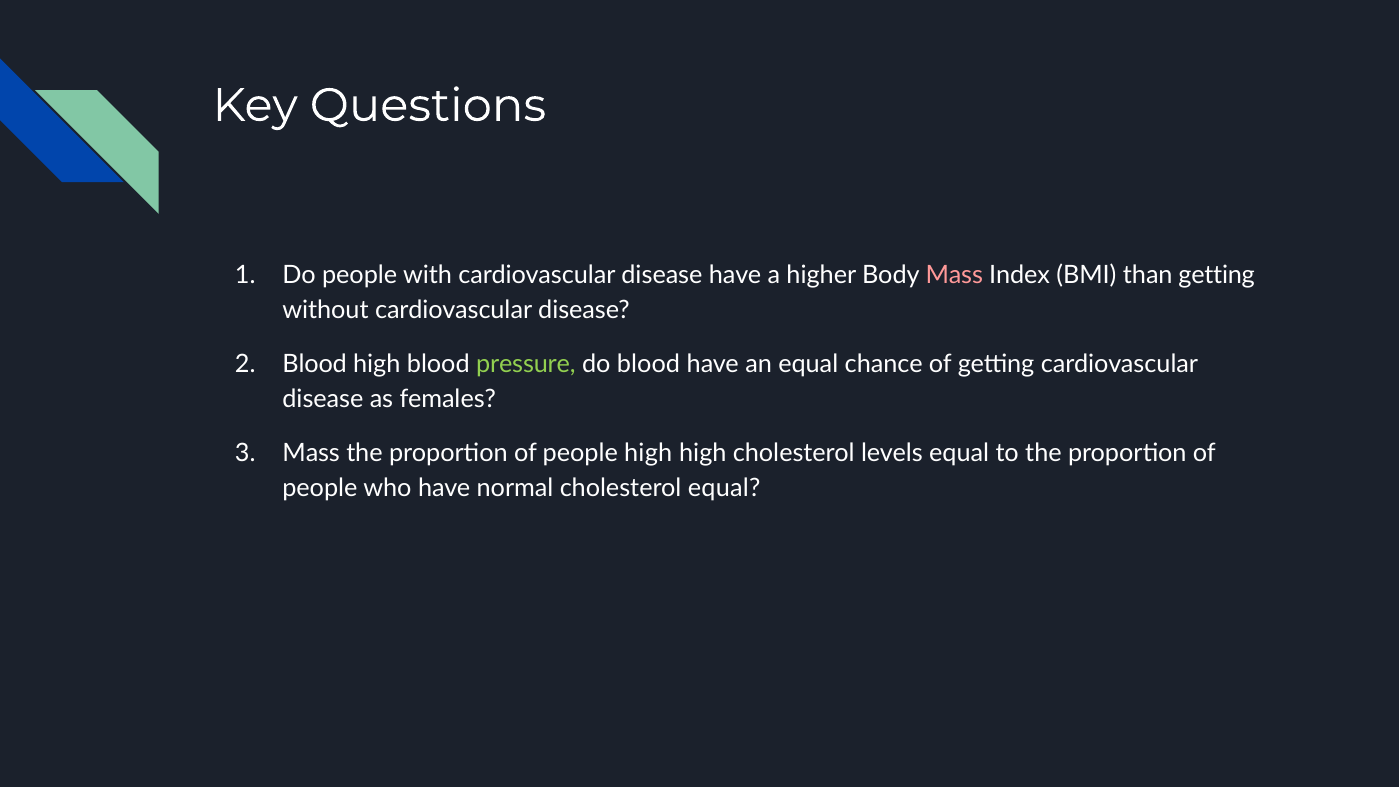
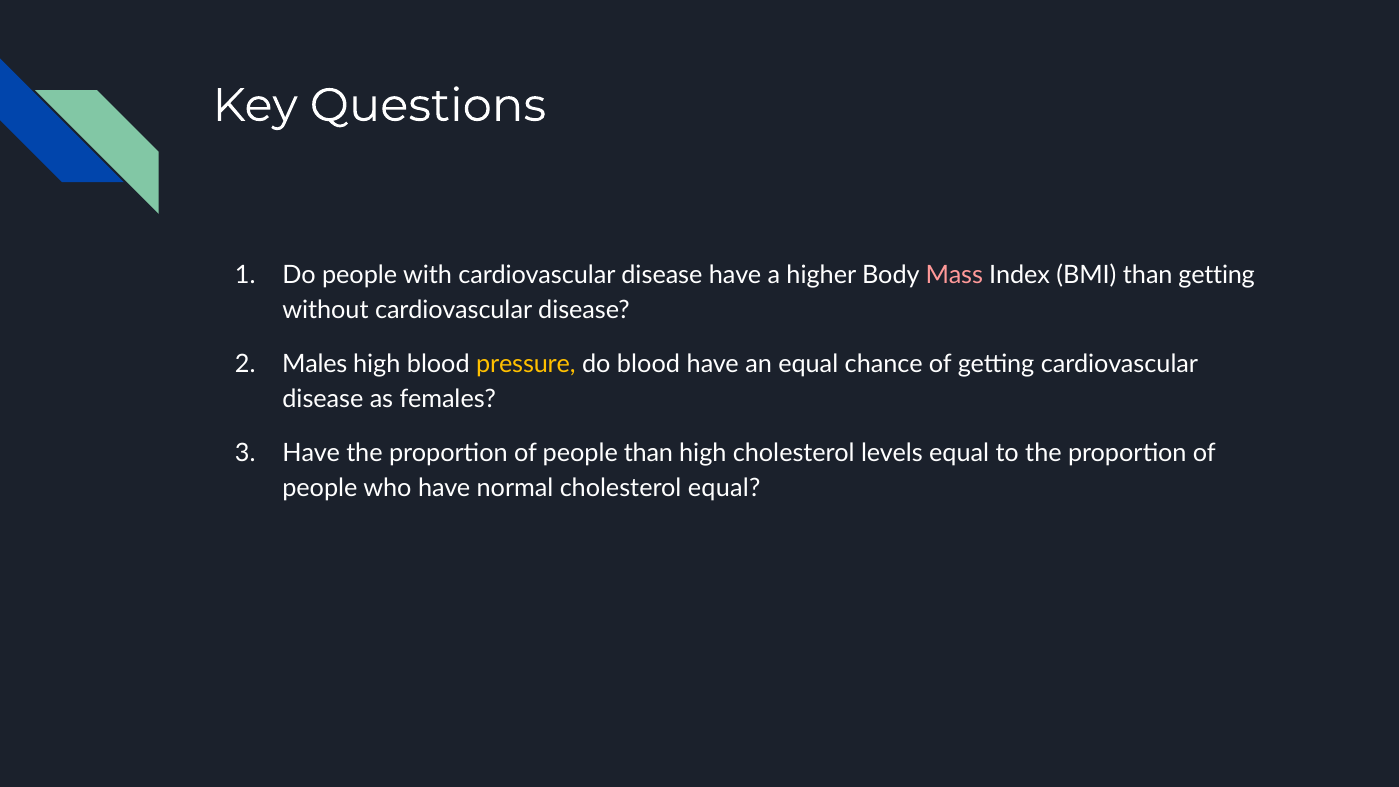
Blood at (315, 364): Blood -> Males
pressure colour: light green -> yellow
Mass at (311, 454): Mass -> Have
people high: high -> than
